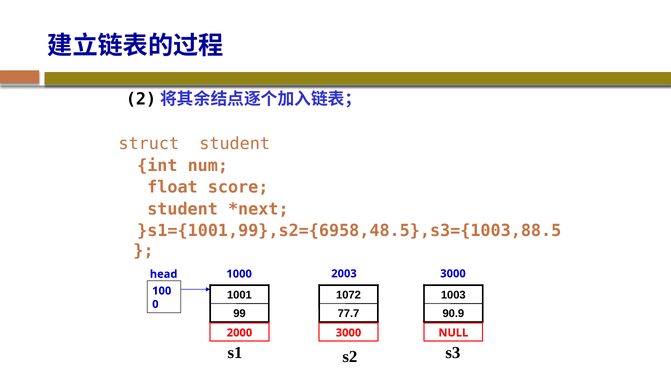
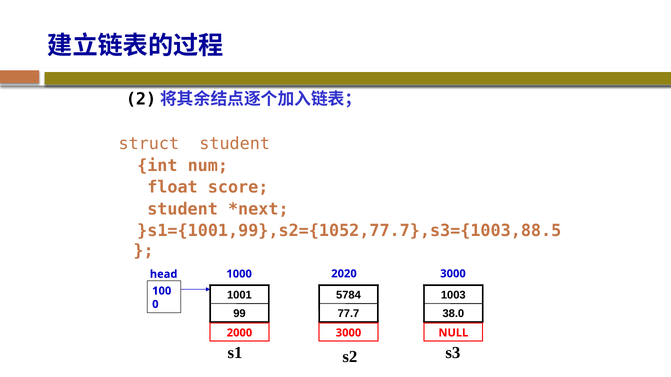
}s1={1001,99},s2={6958,48.5},s3={1003,88.5: }s1={1001,99},s2={6958,48.5},s3={1003,88.5 -> }s1={1001,99},s2={1052,77.7},s3={1003,88.5
2003: 2003 -> 2020
1072: 1072 -> 5784
90.9: 90.9 -> 38.0
